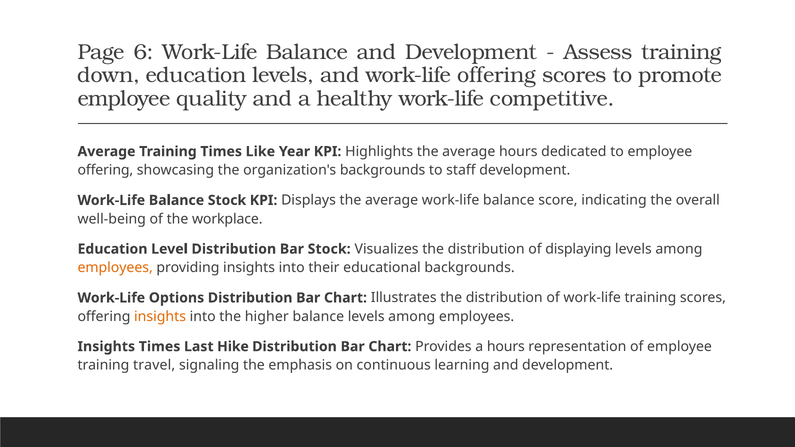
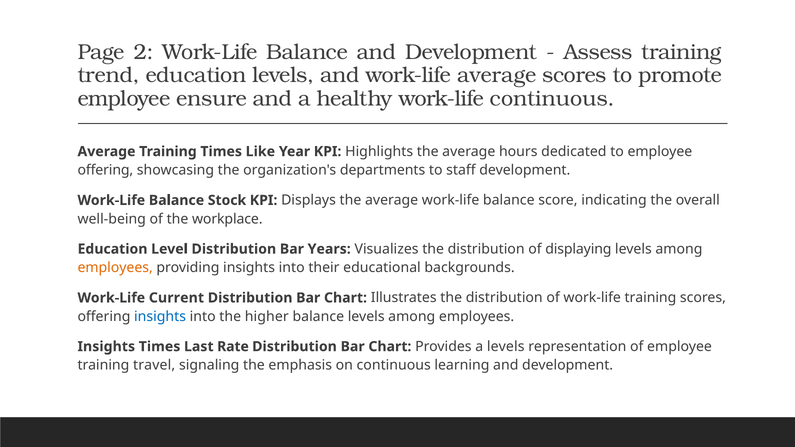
6: 6 -> 2
down: down -> trend
work-life offering: offering -> average
quality: quality -> ensure
work-life competitive: competitive -> continuous
organization's backgrounds: backgrounds -> departments
Bar Stock: Stock -> Years
Options: Options -> Current
insights at (160, 317) colour: orange -> blue
Hike: Hike -> Rate
a hours: hours -> levels
